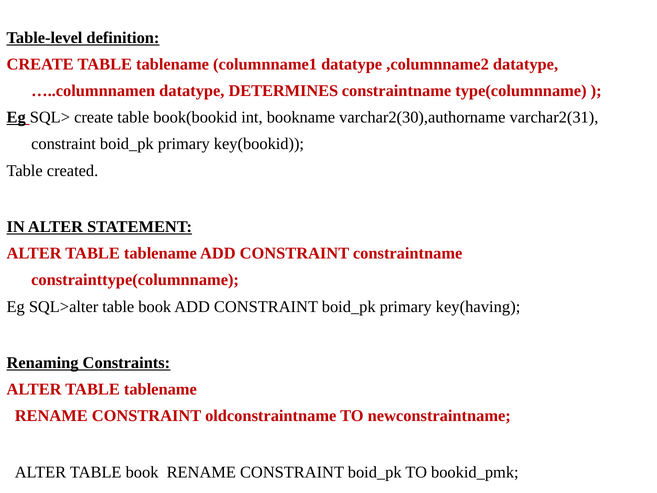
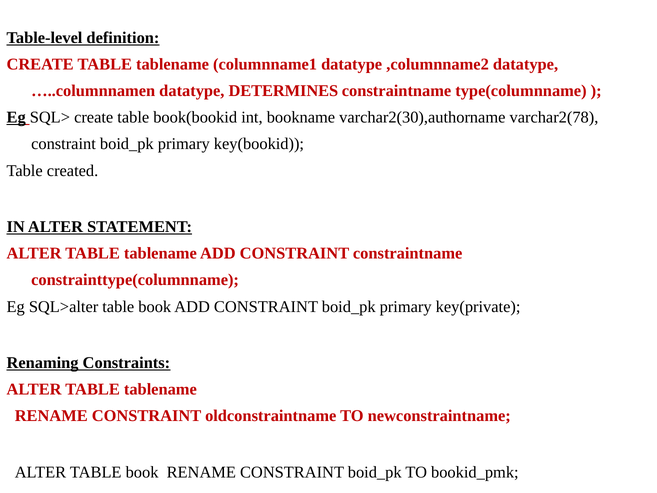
varchar2(31: varchar2(31 -> varchar2(78
key(having: key(having -> key(private
